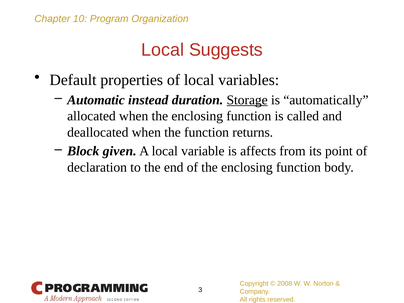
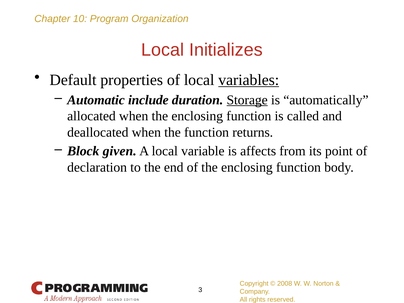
Suggests: Suggests -> Initializes
variables underline: none -> present
instead: instead -> include
